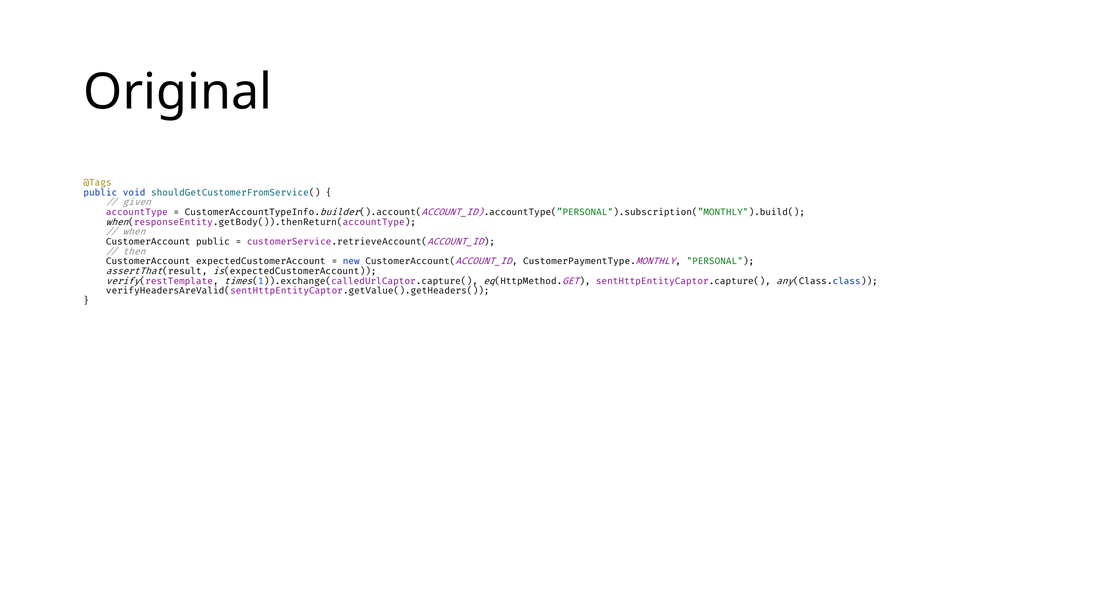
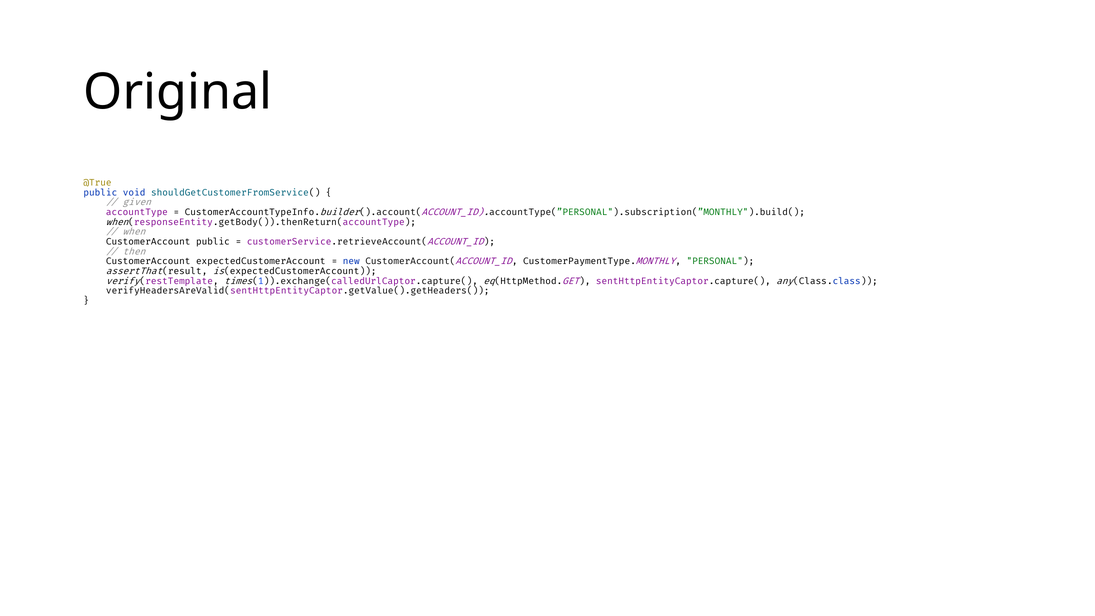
@Tags: @Tags -> @True
